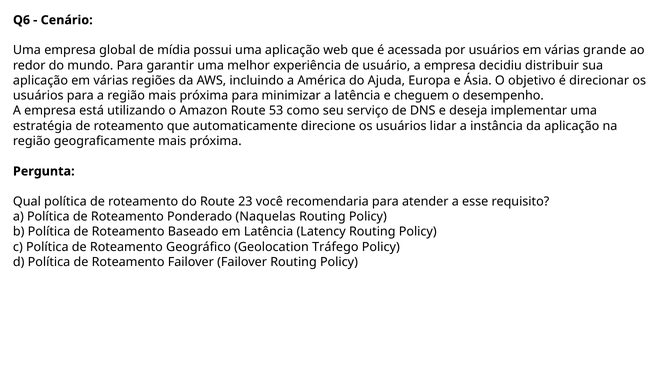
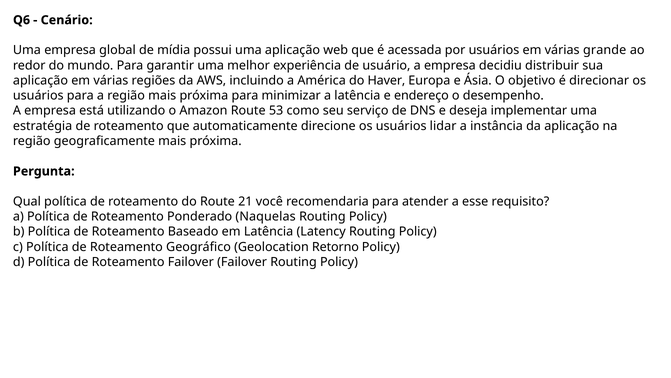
Ajuda: Ajuda -> Haver
cheguem: cheguem -> endereço
23: 23 -> 21
Tráfego: Tráfego -> Retorno
